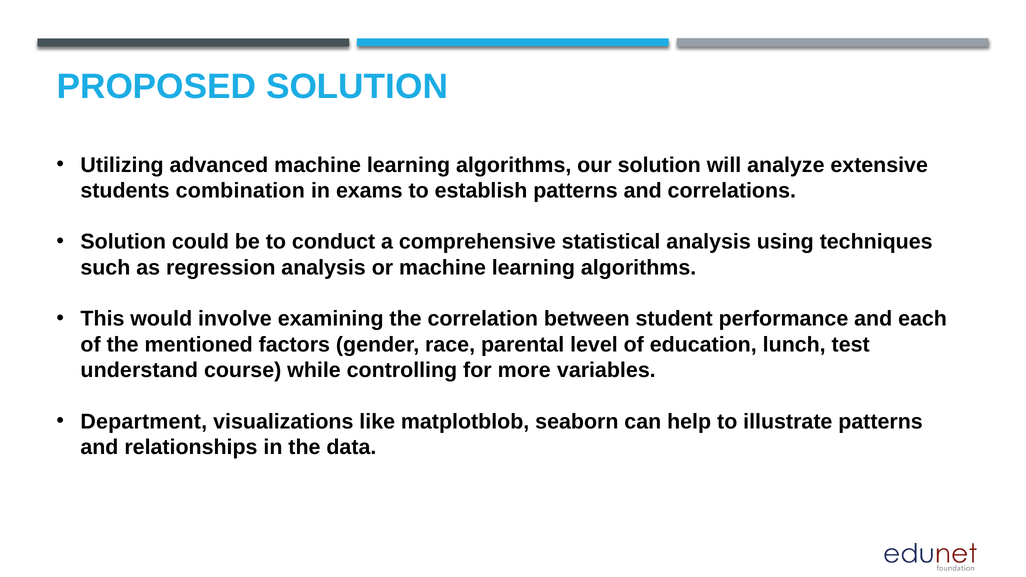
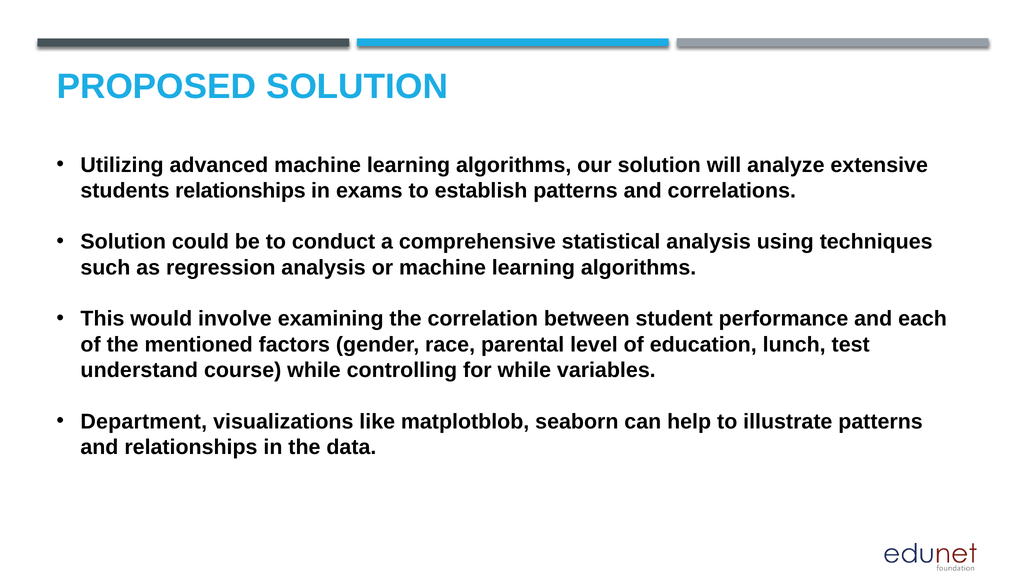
students combination: combination -> relationships
for more: more -> while
